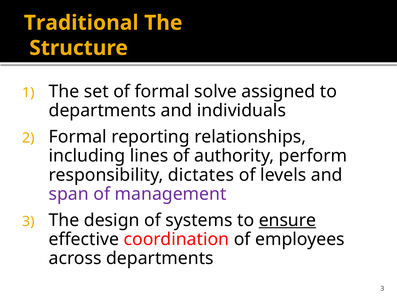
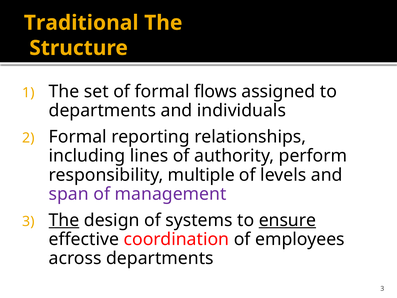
solve: solve -> flows
dictates: dictates -> multiple
The at (64, 220) underline: none -> present
